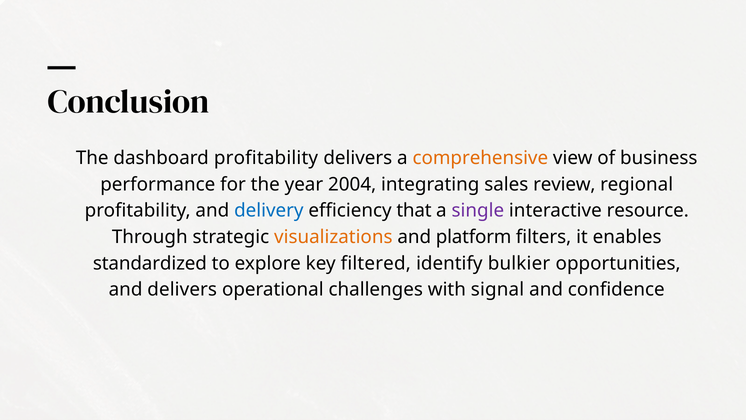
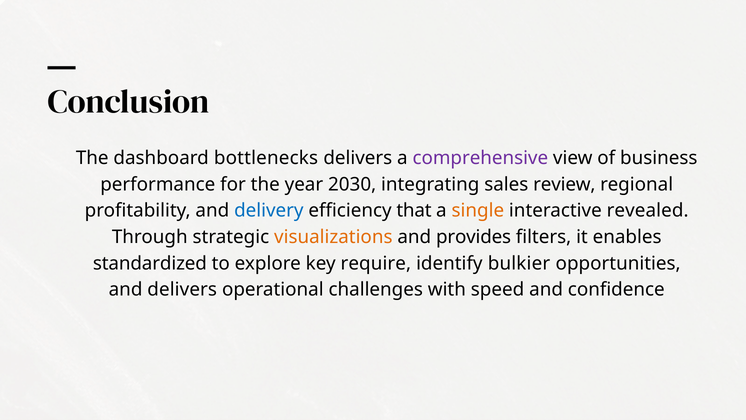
dashboard profitability: profitability -> bottlenecks
comprehensive colour: orange -> purple
2004: 2004 -> 2030
single colour: purple -> orange
resource: resource -> revealed
platform: platform -> provides
filtered: filtered -> require
signal: signal -> speed
